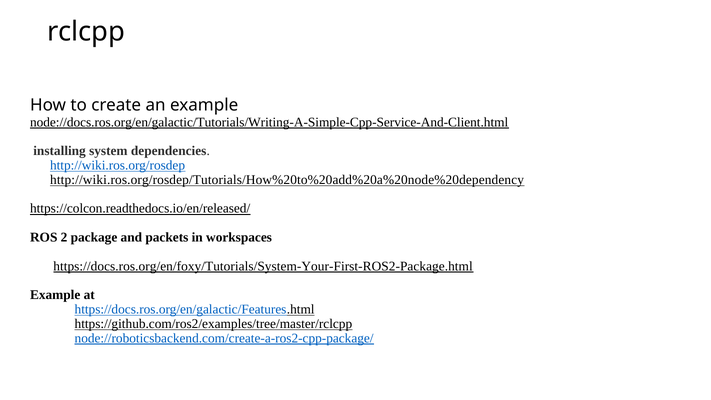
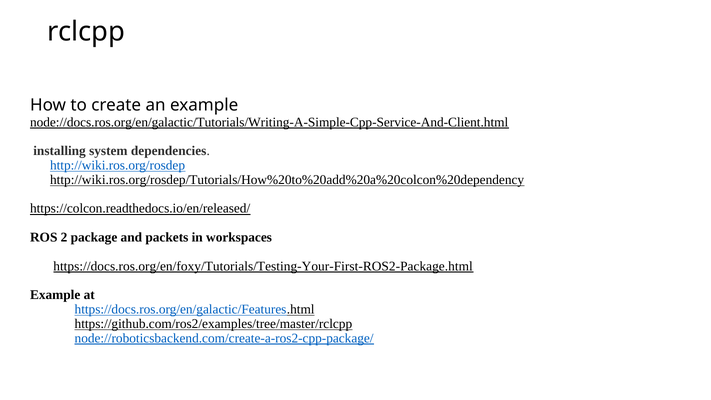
http://wiki.ros.org/rosdep/Tutorials/How%20to%20add%20a%20node%20dependency: http://wiki.ros.org/rosdep/Tutorials/How%20to%20add%20a%20node%20dependency -> http://wiki.ros.org/rosdep/Tutorials/How%20to%20add%20a%20colcon%20dependency
https://docs.ros.org/en/foxy/Tutorials/System-Your-First-ROS2-Package.html: https://docs.ros.org/en/foxy/Tutorials/System-Your-First-ROS2-Package.html -> https://docs.ros.org/en/foxy/Tutorials/Testing-Your-First-ROS2-Package.html
